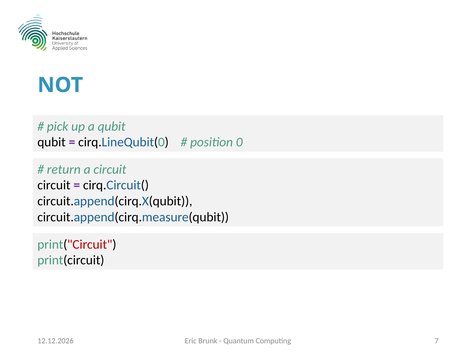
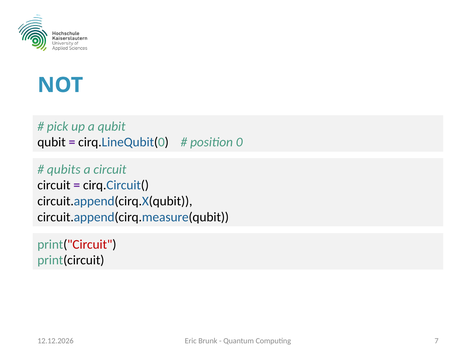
return: return -> qubits
